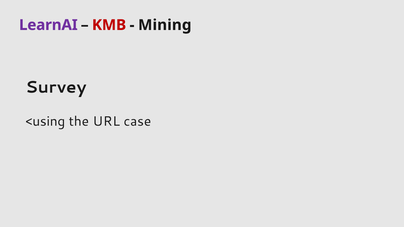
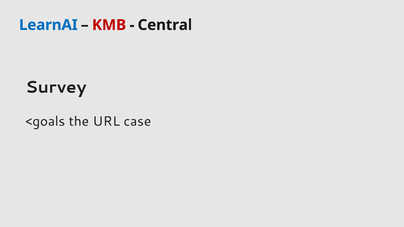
LearnAI colour: purple -> blue
Mining: Mining -> Central
<using: <using -> <goals
